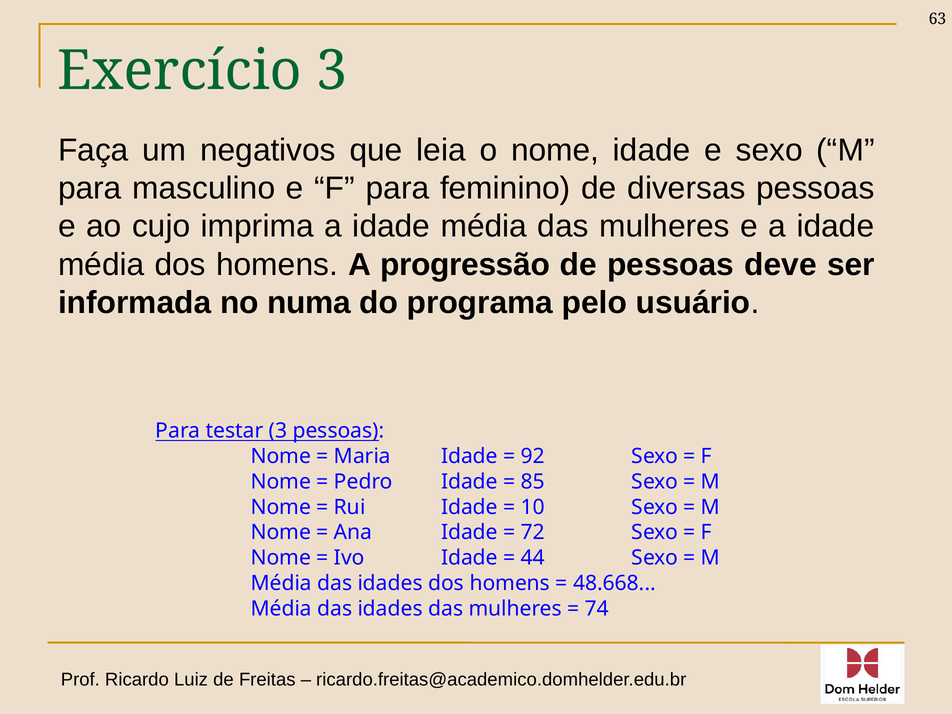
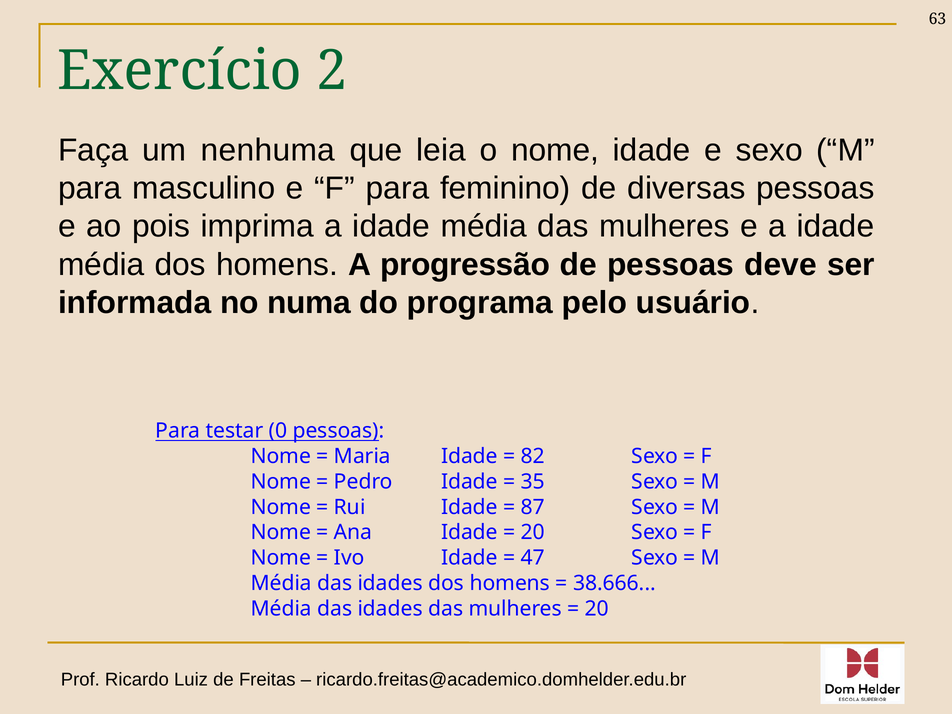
Exercício 3: 3 -> 2
negativos: negativos -> nenhuma
cujo: cujo -> pois
testar 3: 3 -> 0
92: 92 -> 82
85: 85 -> 35
10: 10 -> 87
72 at (533, 533): 72 -> 20
44: 44 -> 47
48.668: 48.668 -> 38.666
74 at (597, 609): 74 -> 20
